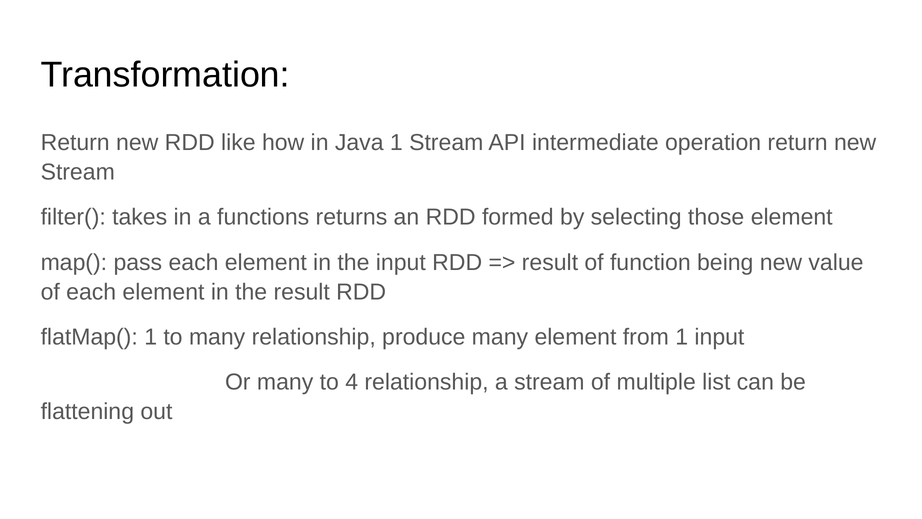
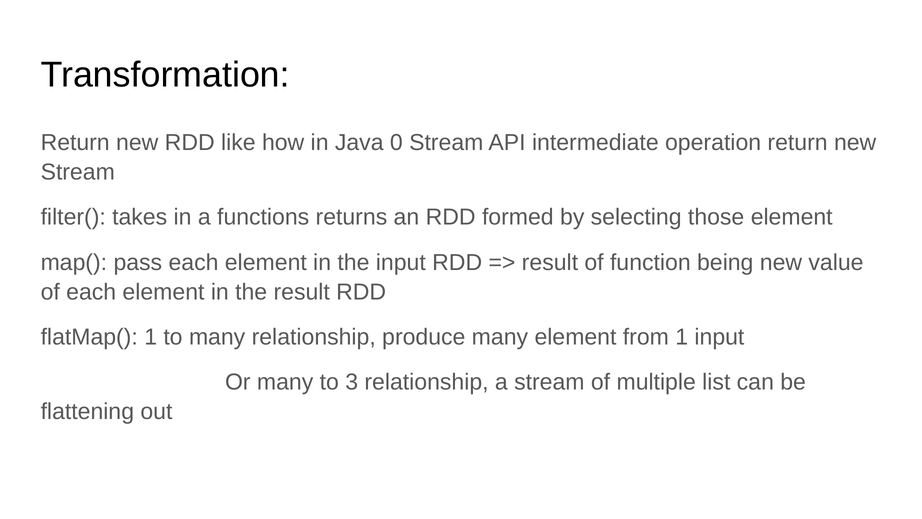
Java 1: 1 -> 0
4: 4 -> 3
